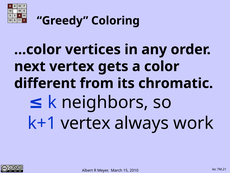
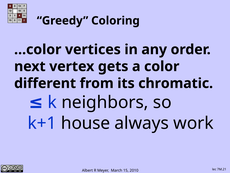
k+1 vertex: vertex -> house
